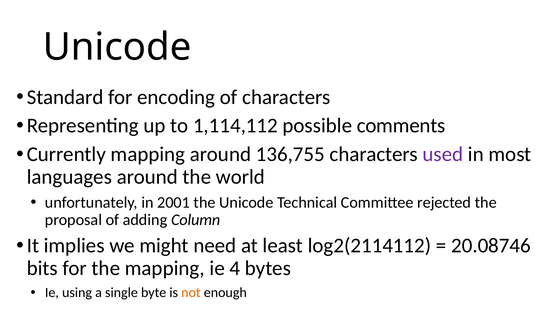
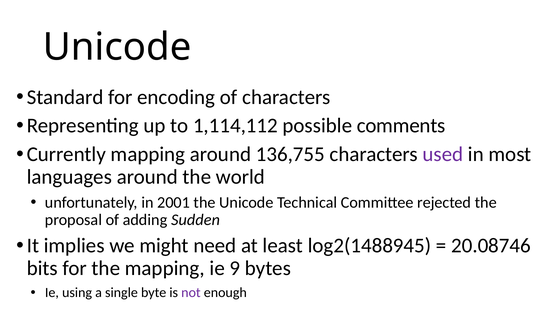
Column: Column -> Sudden
log2(2114112: log2(2114112 -> log2(1488945
4: 4 -> 9
not colour: orange -> purple
